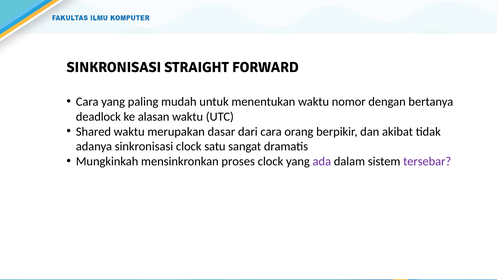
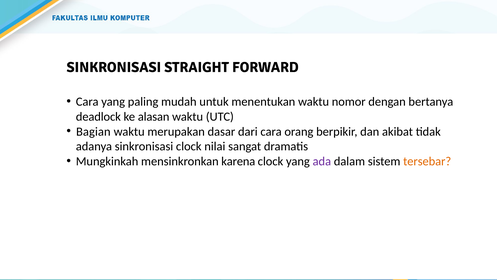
Shared: Shared -> Bagian
satu: satu -> nilai
proses: proses -> karena
tersebar colour: purple -> orange
